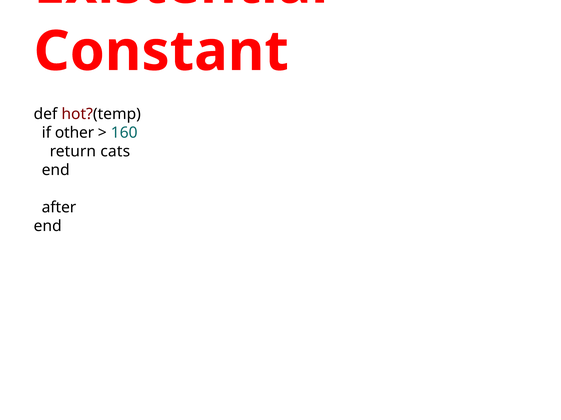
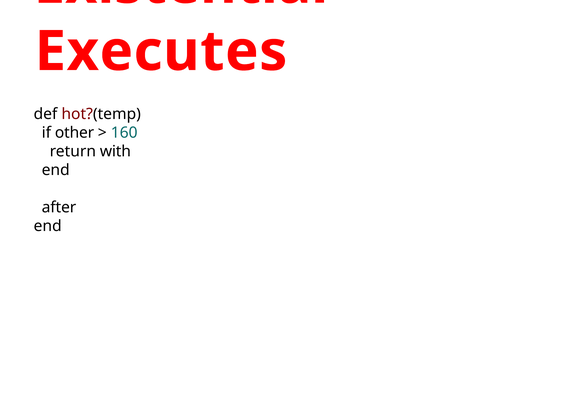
Constant: Constant -> Executes
cats: cats -> with
